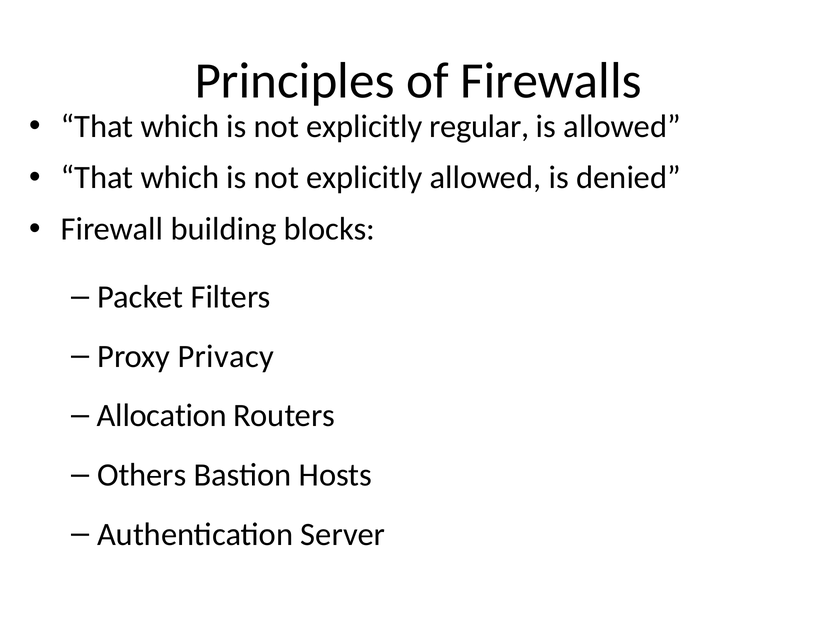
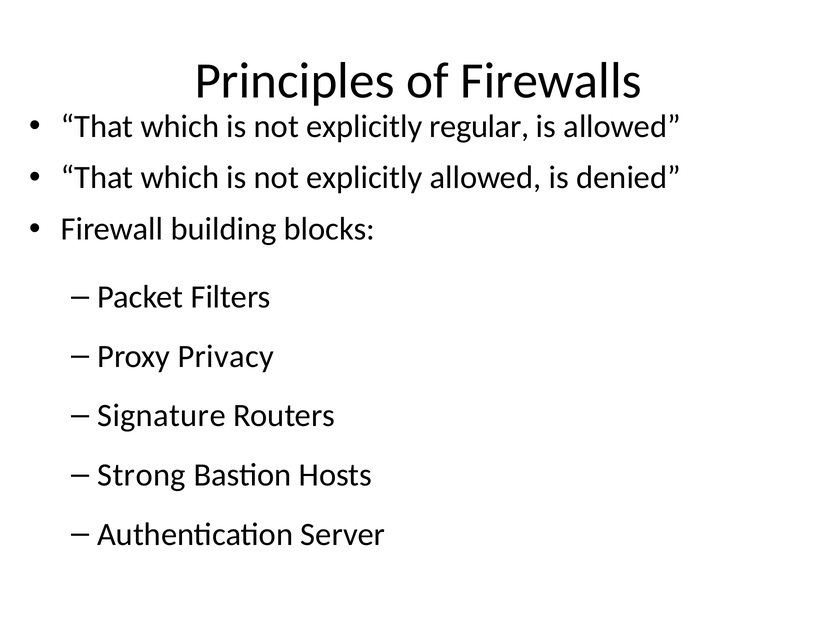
Allocation: Allocation -> Signature
Others: Others -> Strong
